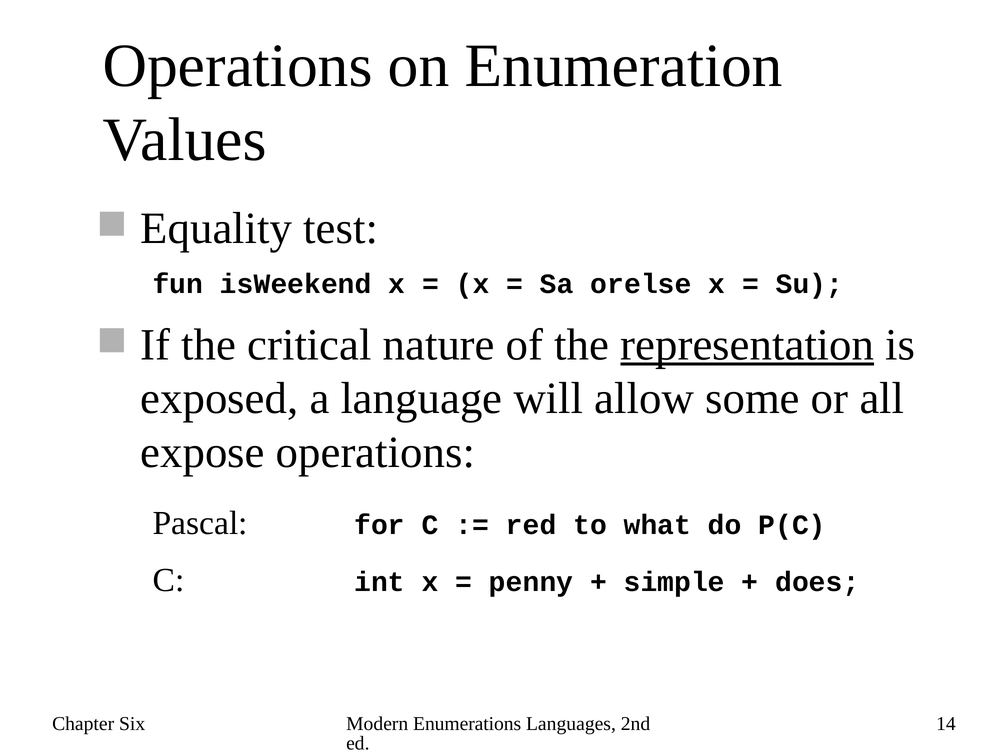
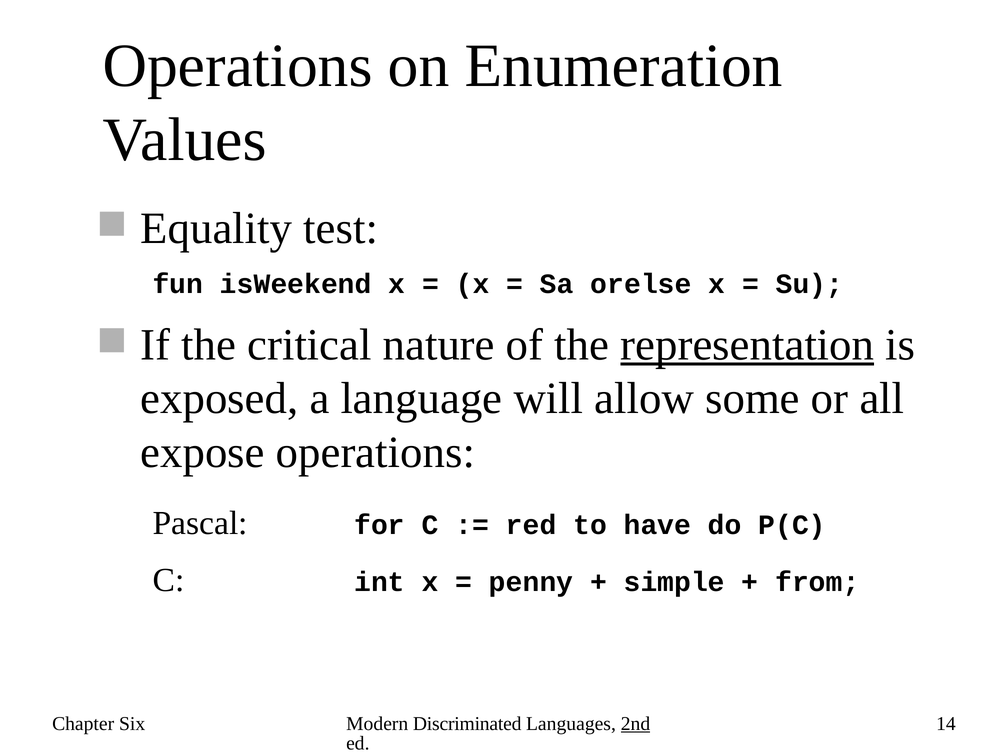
what: what -> have
does: does -> from
Enumerations: Enumerations -> Discriminated
2nd underline: none -> present
